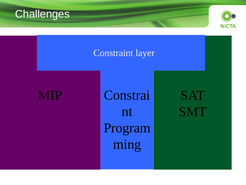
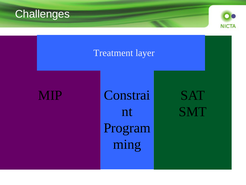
Constraint: Constraint -> Treatment
